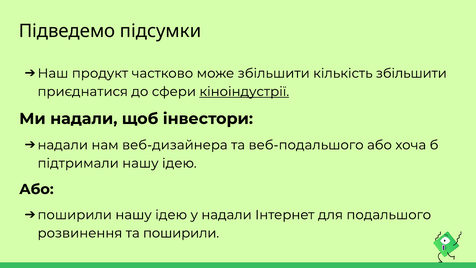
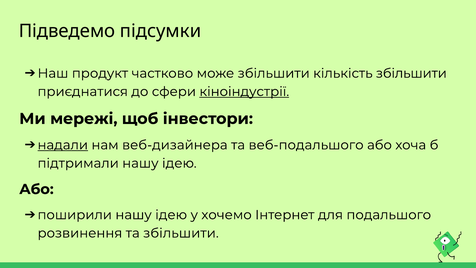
Ми надали: надали -> мережі
надали at (63, 145) underline: none -> present
у надали: надали -> хочемо
та поширили: поширили -> збільшити
